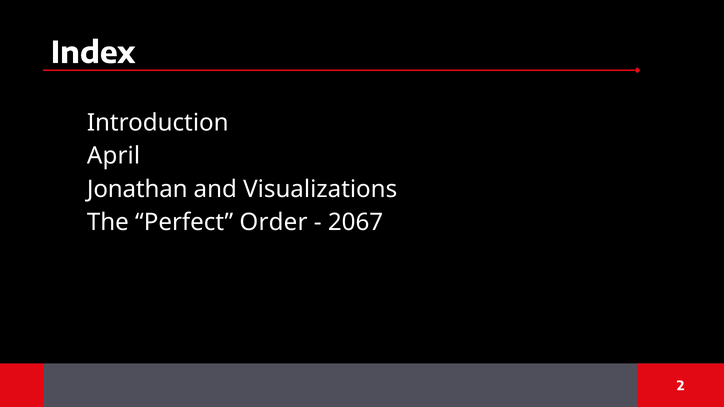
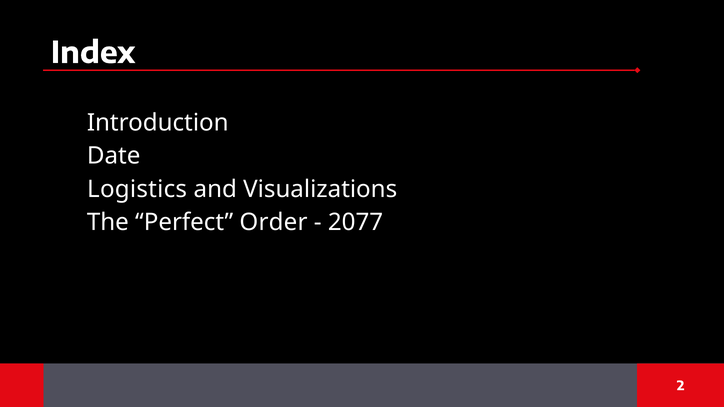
April: April -> Date
Jonathan: Jonathan -> Logistics
2067: 2067 -> 2077
